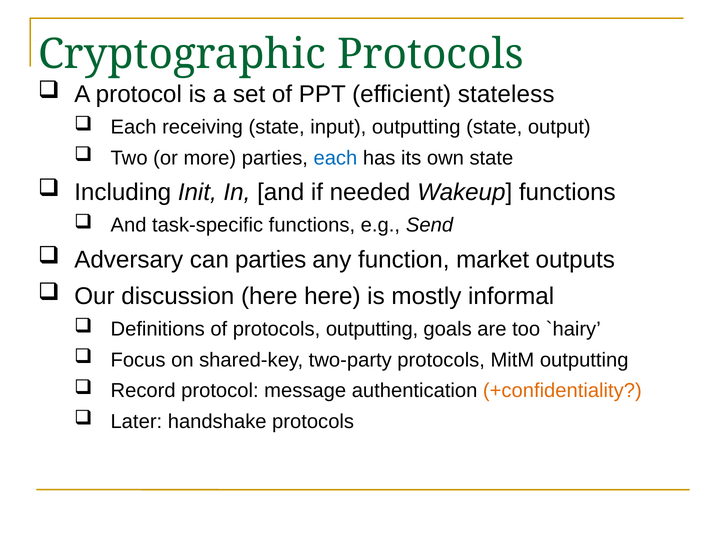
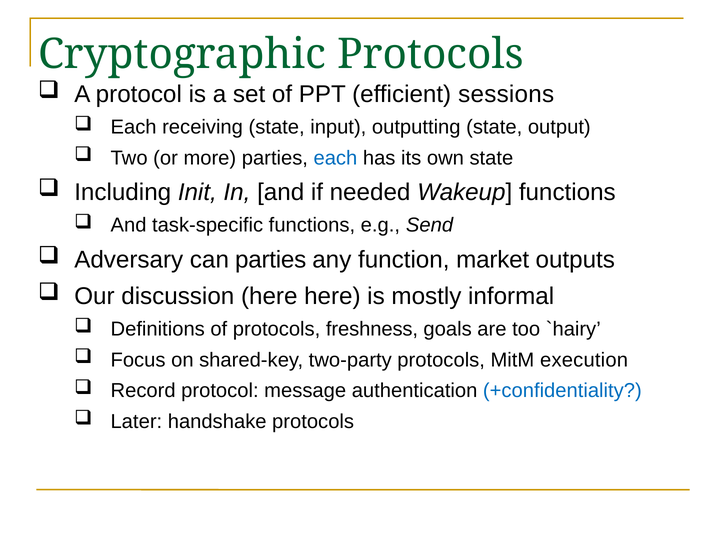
stateless: stateless -> sessions
protocols outputting: outputting -> freshness
MitM outputting: outputting -> execution
+confidentiality colour: orange -> blue
